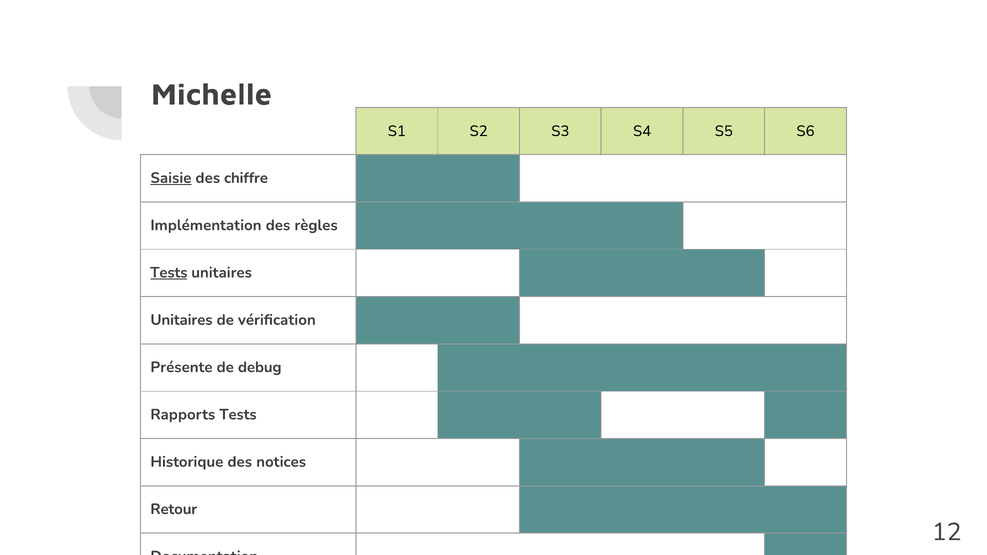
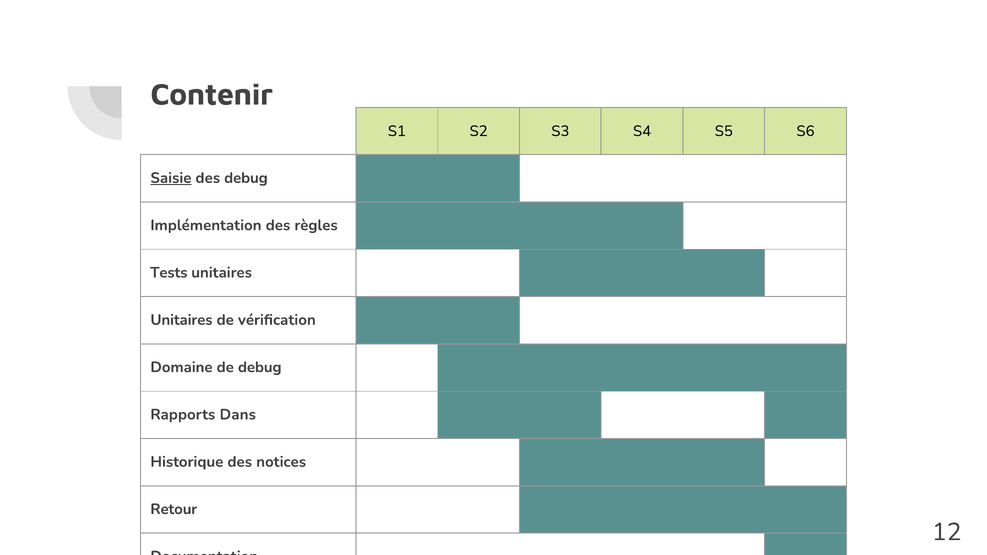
Michelle: Michelle -> Contenir
des chiffre: chiffre -> debug
Tests at (169, 273) underline: present -> none
Présente: Présente -> Domaine
Rapports Tests: Tests -> Dans
